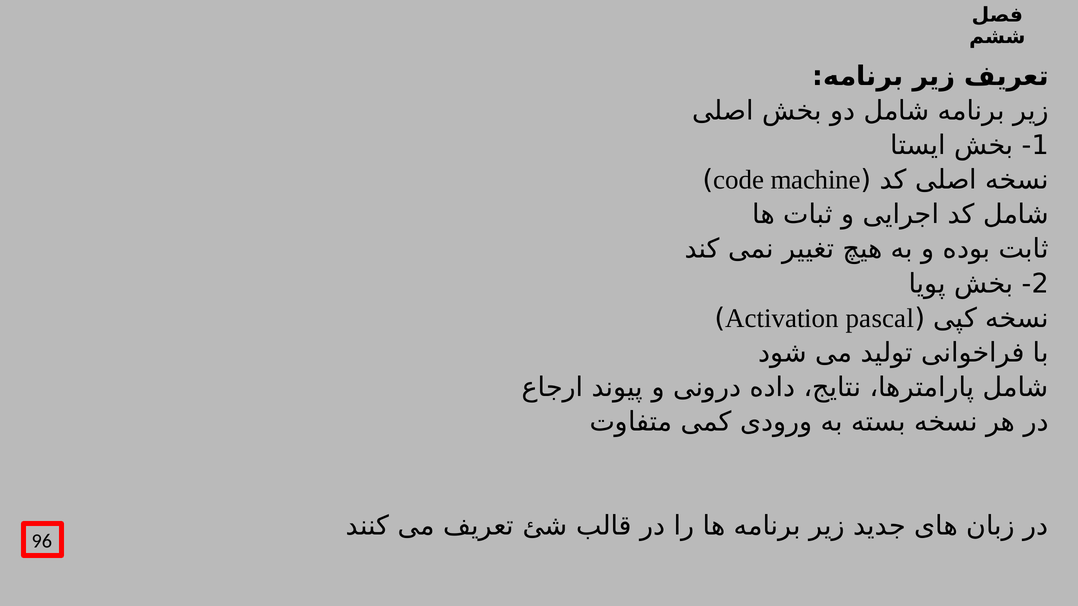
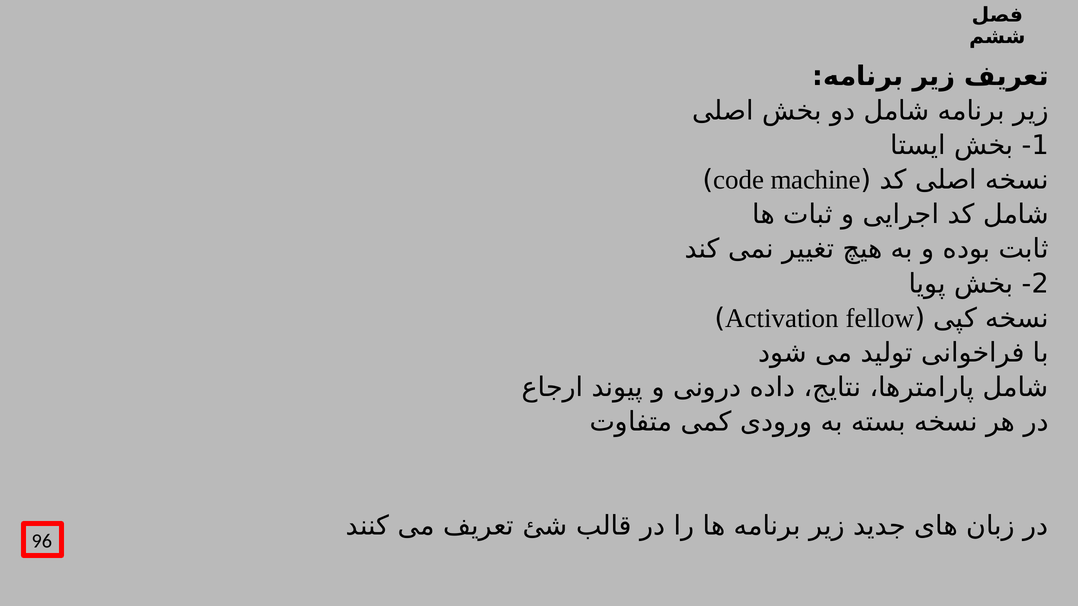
pascal: pascal -> fellow
